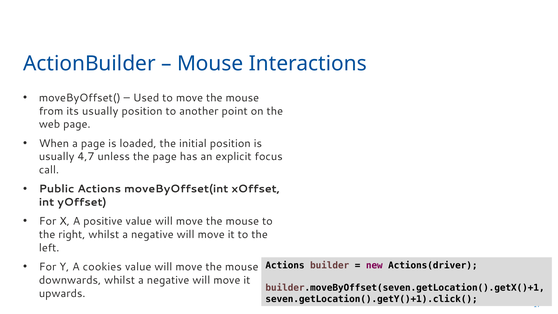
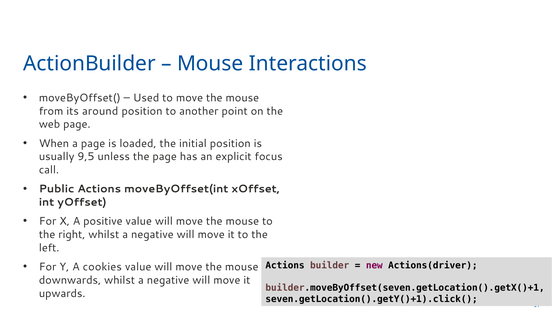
its usually: usually -> around
4,7: 4,7 -> 9,5
